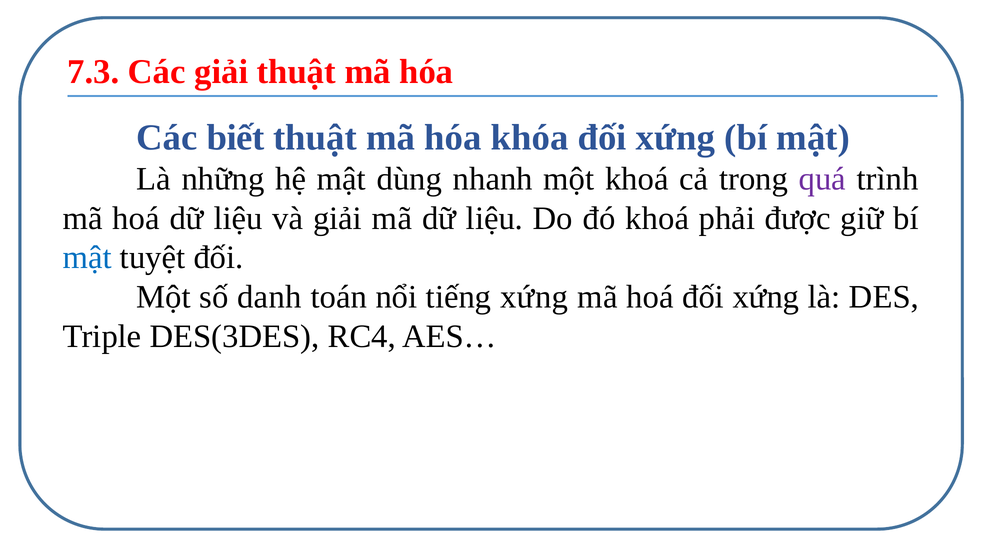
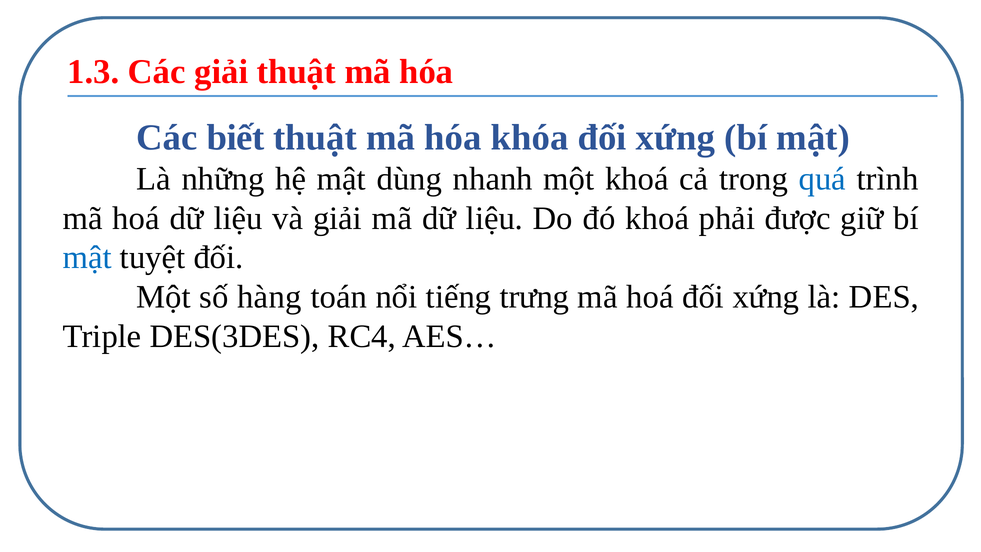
7.3: 7.3 -> 1.3
quá colour: purple -> blue
danh: danh -> hàng
tiếng xứng: xứng -> trưng
